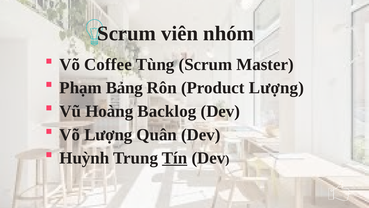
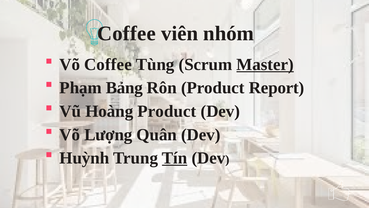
Scrum at (127, 34): Scrum -> Coffee
Master underline: none -> present
Product Lượng: Lượng -> Report
Hoàng Backlog: Backlog -> Product
